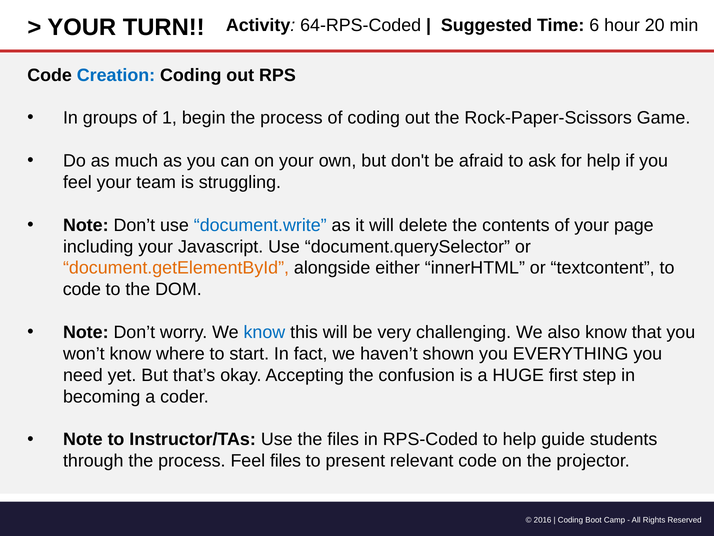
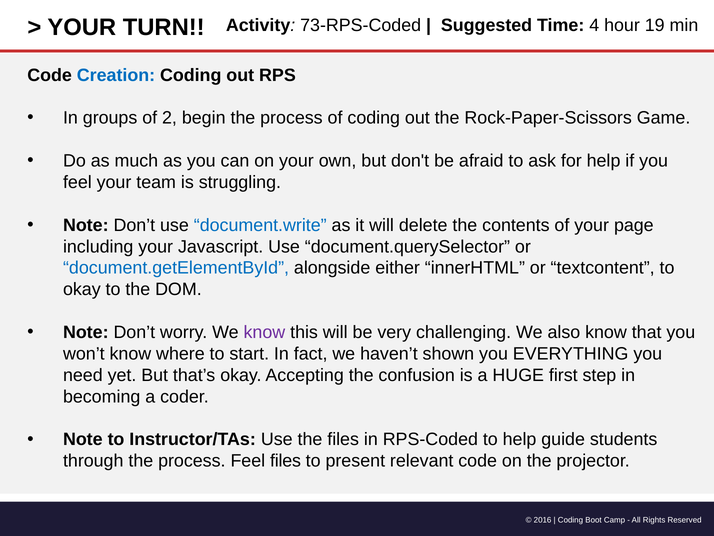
64-RPS-Coded: 64-RPS-Coded -> 73-RPS-Coded
6: 6 -> 4
20: 20 -> 19
1: 1 -> 2
document.getElementById colour: orange -> blue
code at (82, 289): code -> okay
know at (264, 332) colour: blue -> purple
